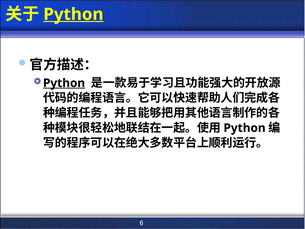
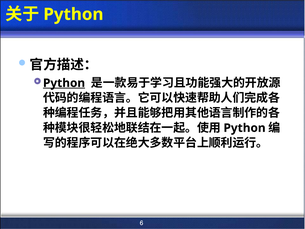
Python at (73, 14) underline: present -> none
